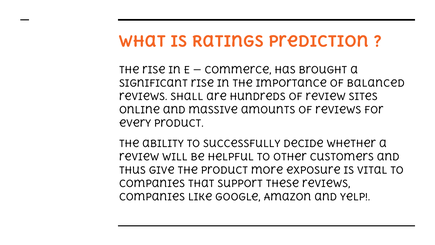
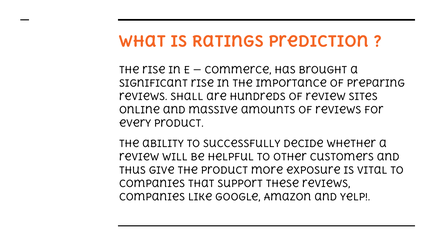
balanced: balanced -> preparing
